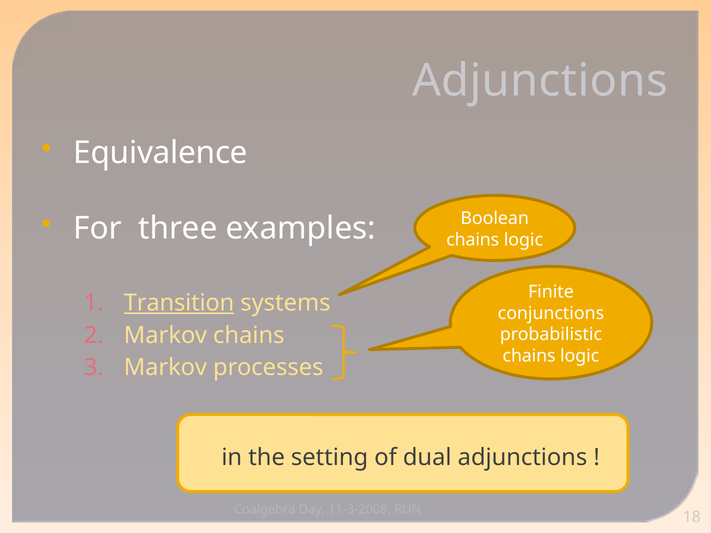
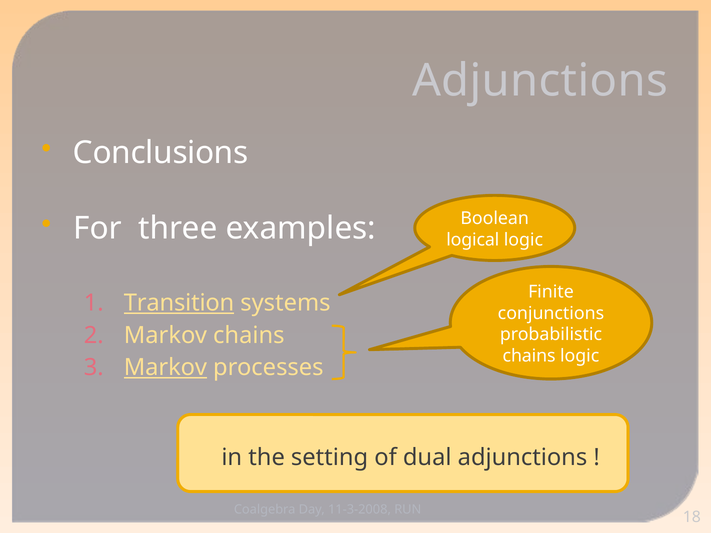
Equivalence: Equivalence -> Conclusions
chains at (473, 240): chains -> logical
Markov at (165, 368) underline: none -> present
